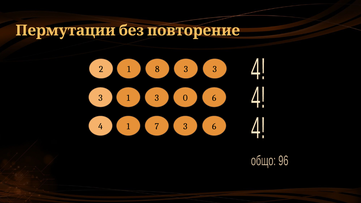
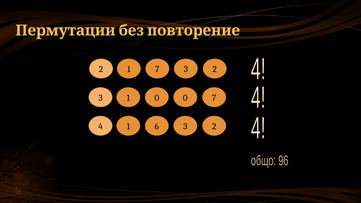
1 8: 8 -> 7
3 at (215, 69): 3 -> 2
1 3: 3 -> 0
0 6: 6 -> 7
7: 7 -> 6
6 at (214, 126): 6 -> 2
